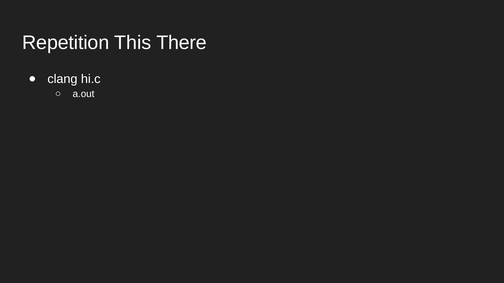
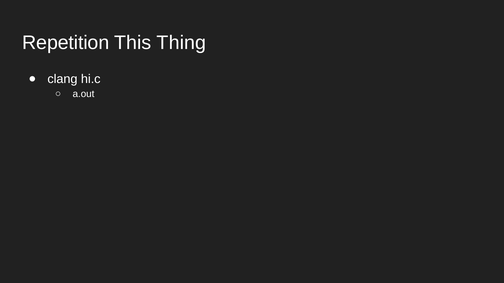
There: There -> Thing
